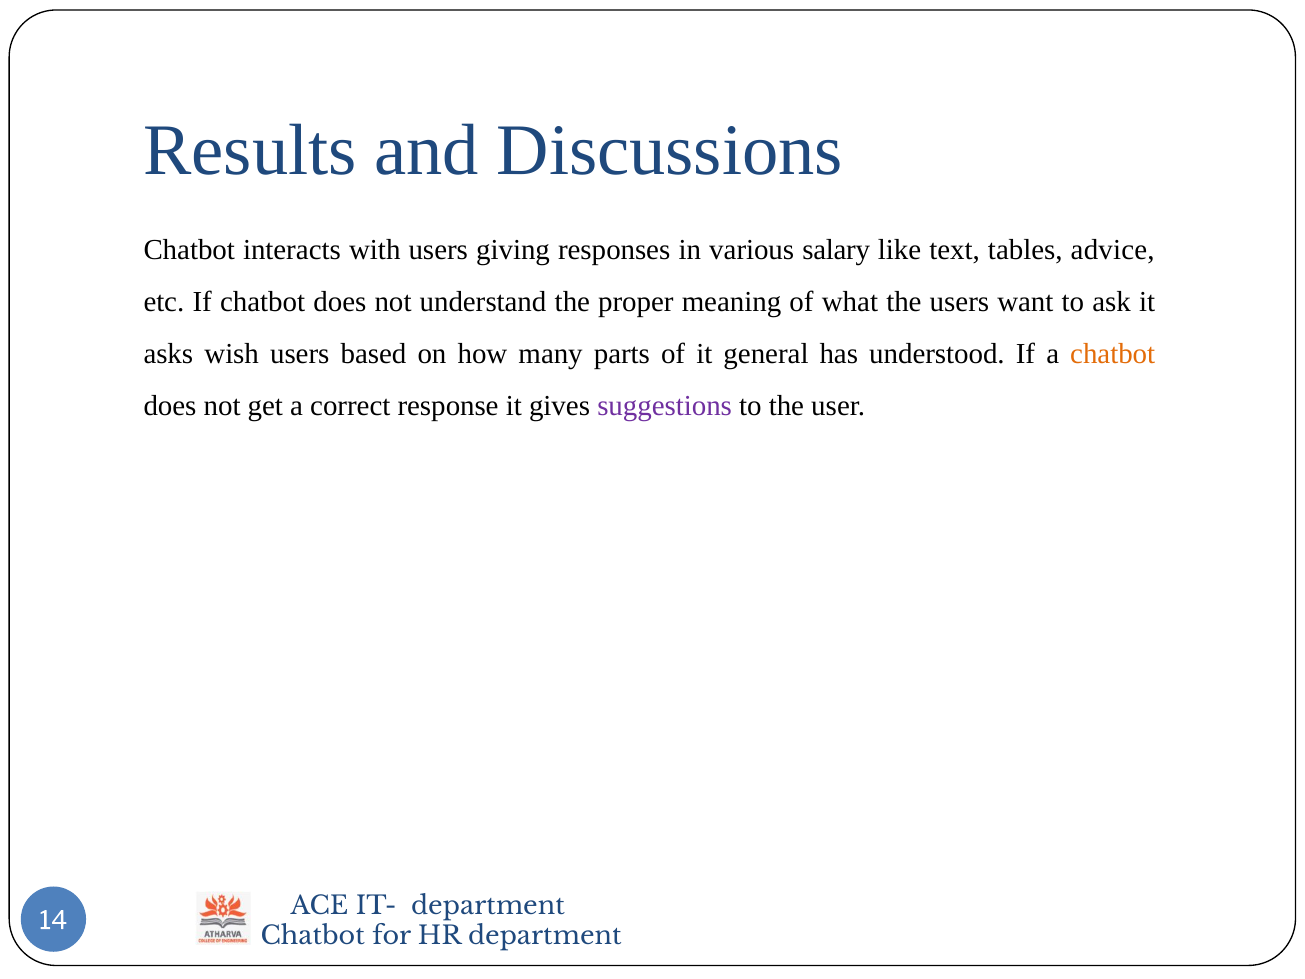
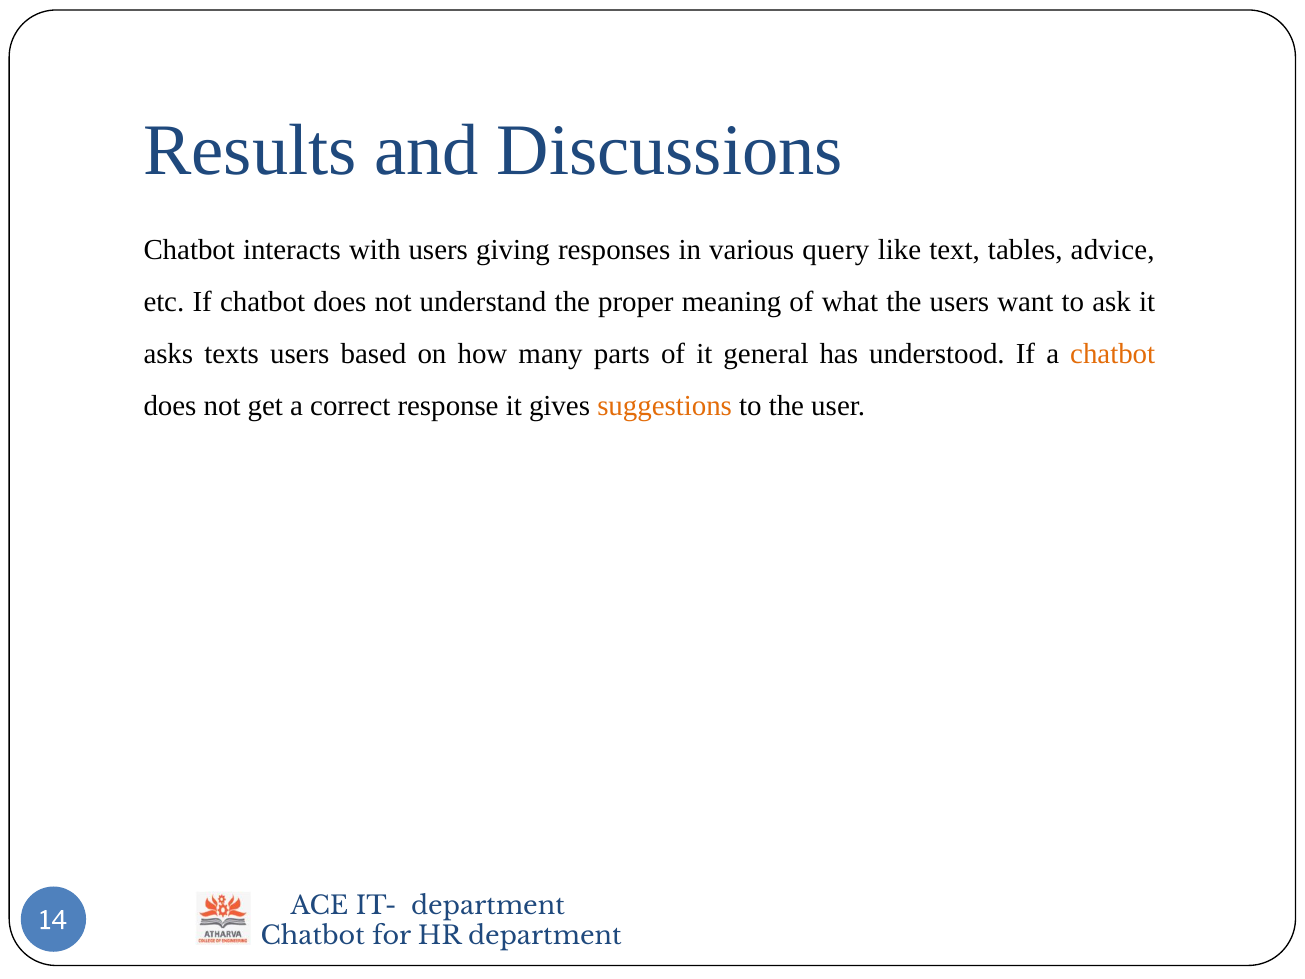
salary: salary -> query
wish: wish -> texts
suggestions colour: purple -> orange
